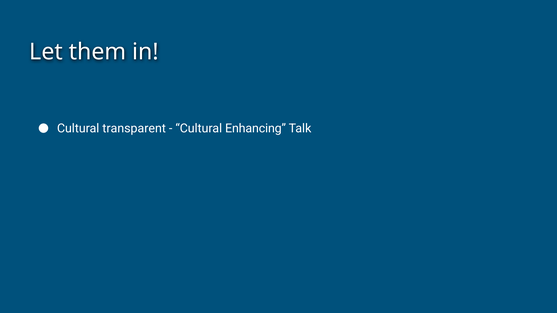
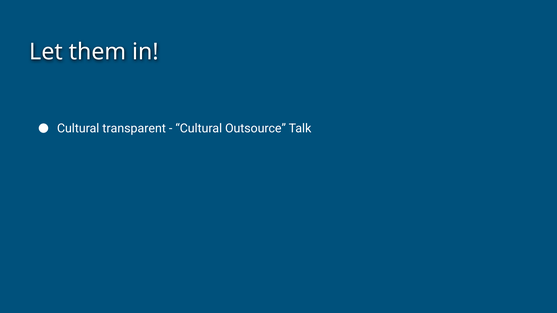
Enhancing: Enhancing -> Outsource
